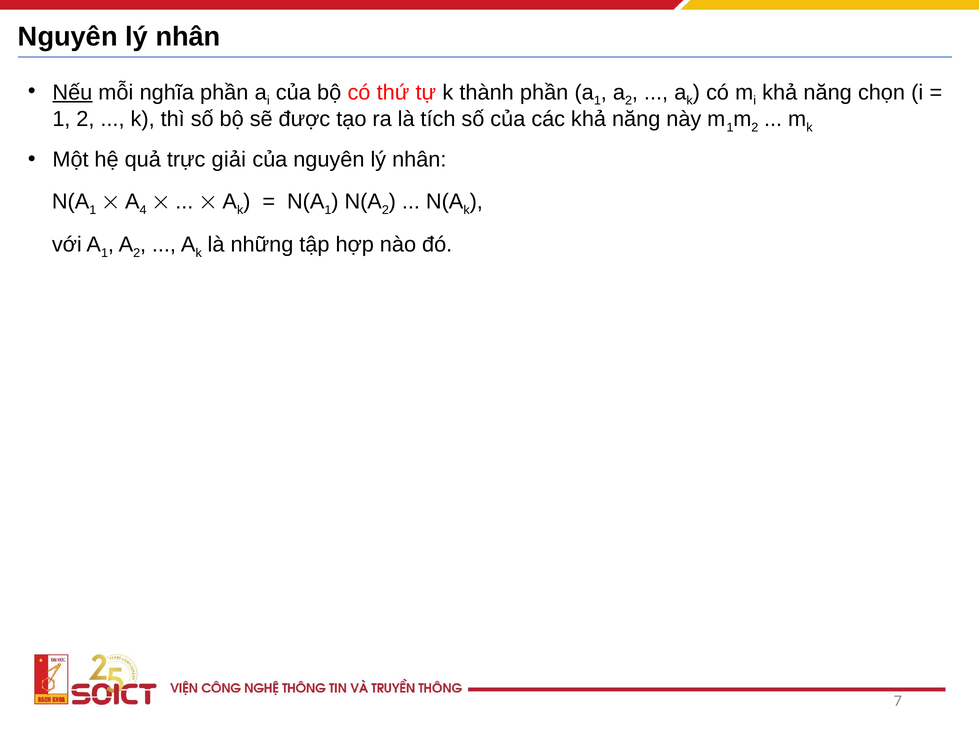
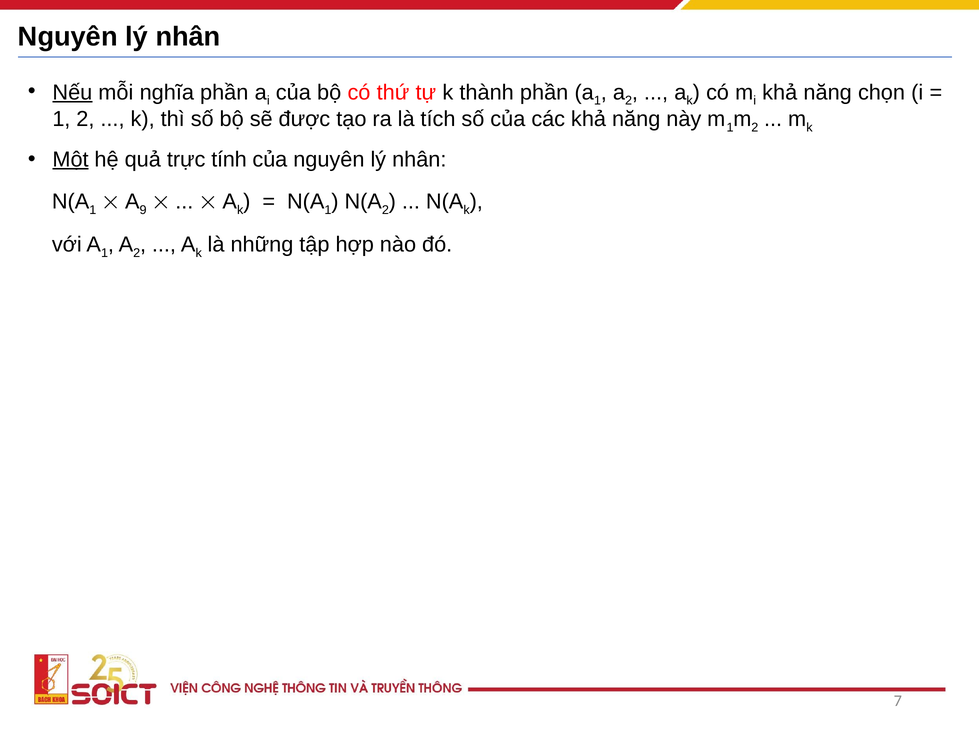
Một underline: none -> present
giải: giải -> tính
4: 4 -> 9
